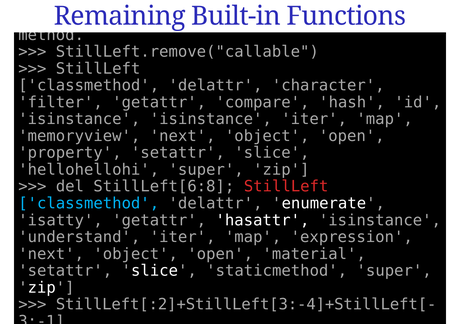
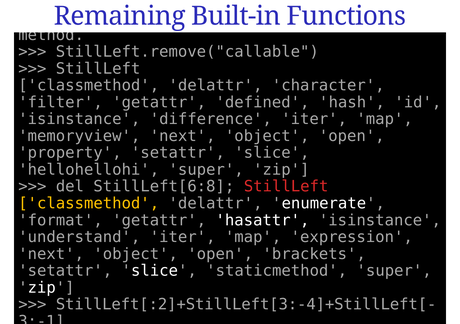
compare: compare -> defined
isinstance isinstance: isinstance -> difference
classmethod at (89, 203) colour: light blue -> yellow
isatty: isatty -> format
material: material -> brackets
